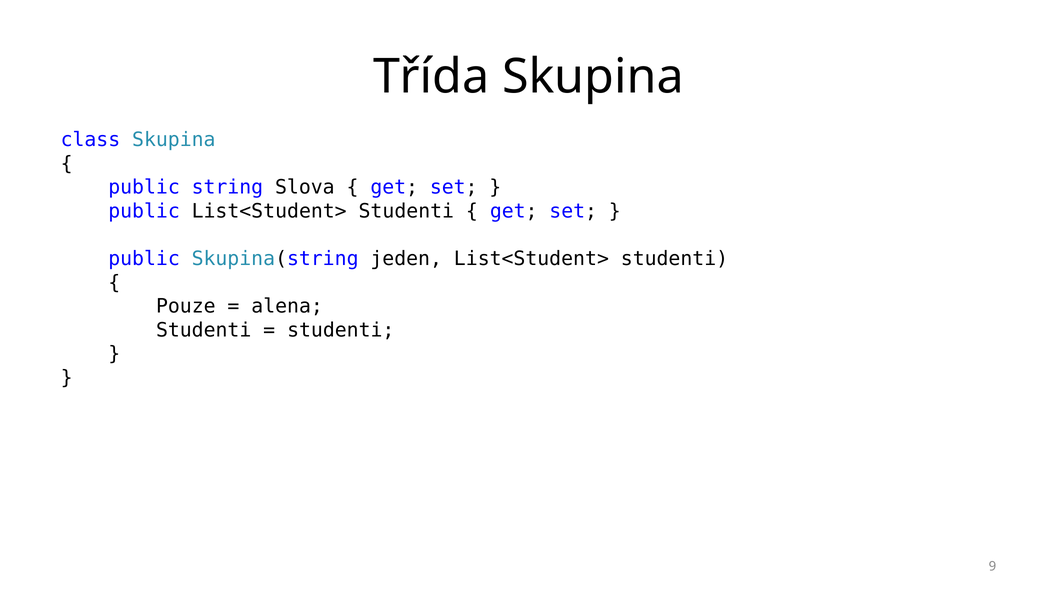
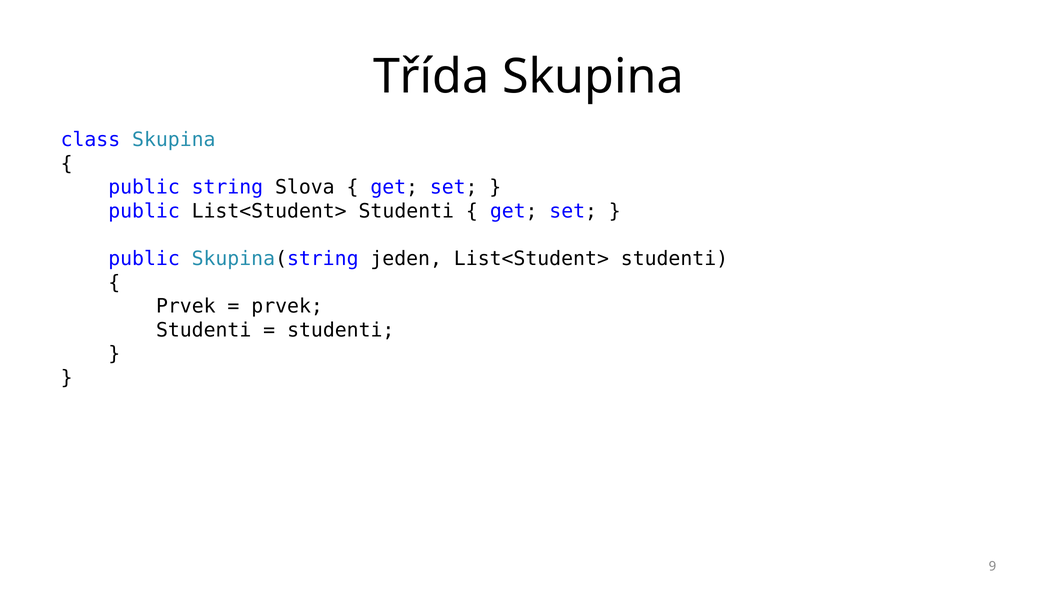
Pouze at (186, 307): Pouze -> Prvek
alena at (287, 307): alena -> prvek
